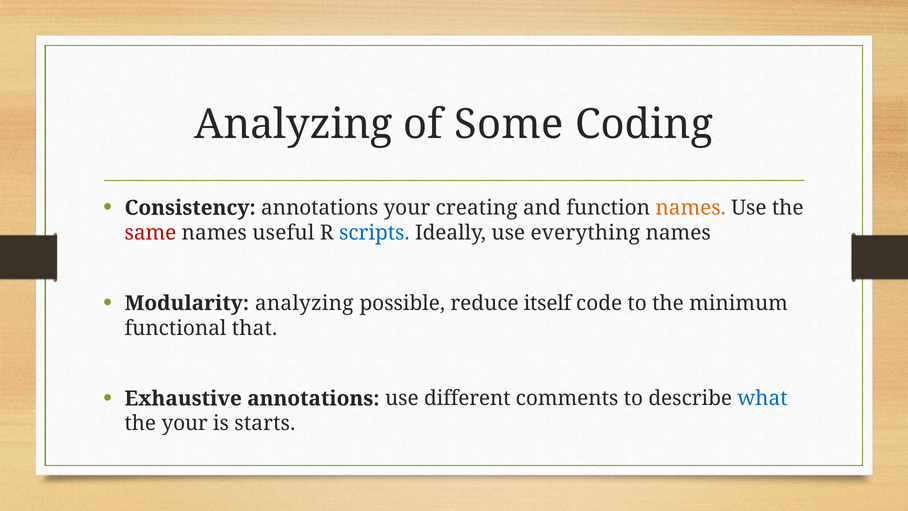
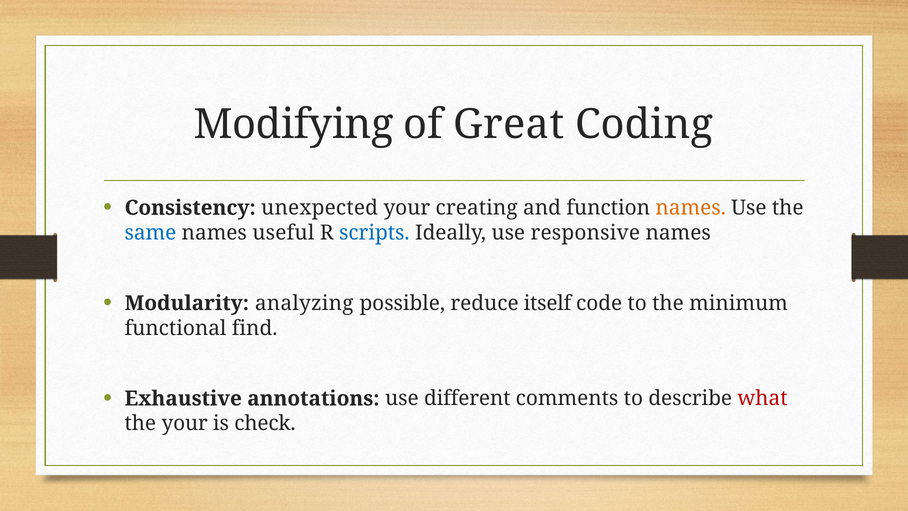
Analyzing at (294, 125): Analyzing -> Modifying
Some: Some -> Great
Consistency annotations: annotations -> unexpected
same colour: red -> blue
everything: everything -> responsive
that: that -> find
what colour: blue -> red
starts: starts -> check
